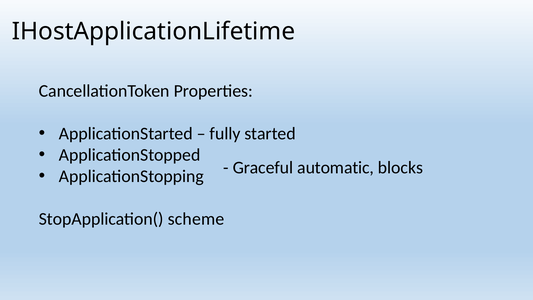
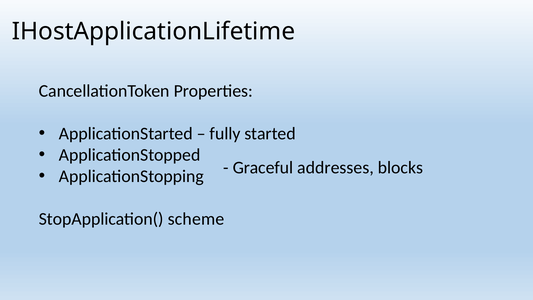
automatic: automatic -> addresses
